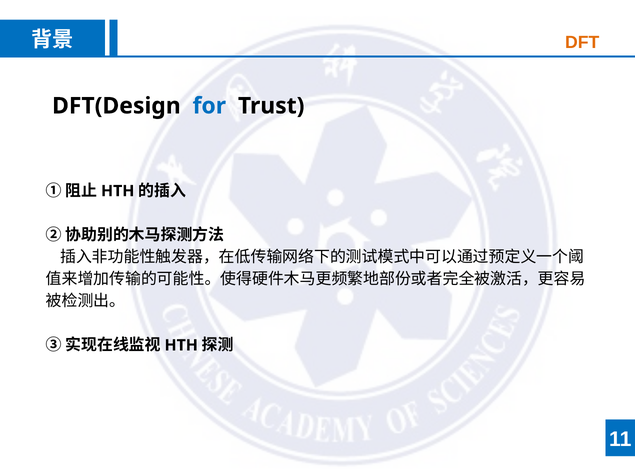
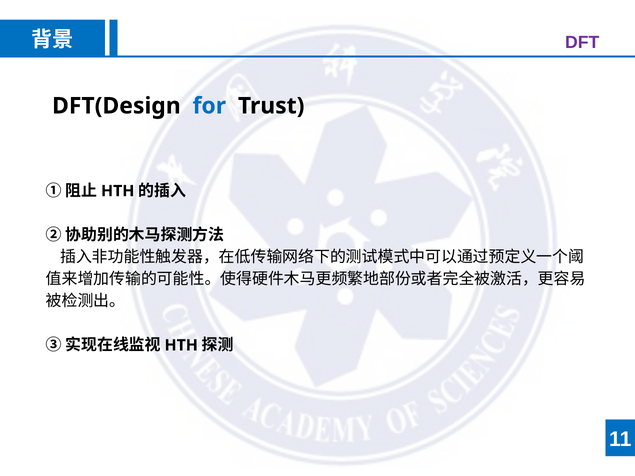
DFT colour: orange -> purple
